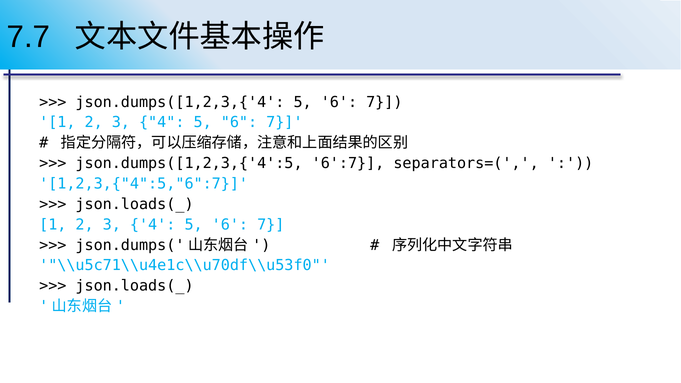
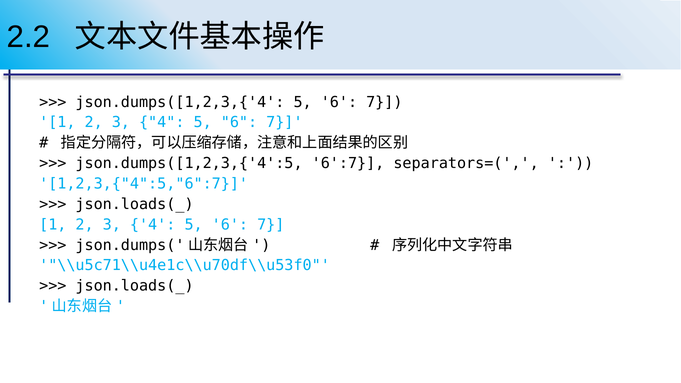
7.7: 7.7 -> 2.2
